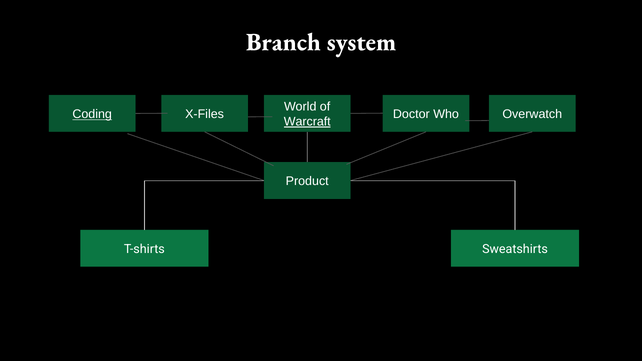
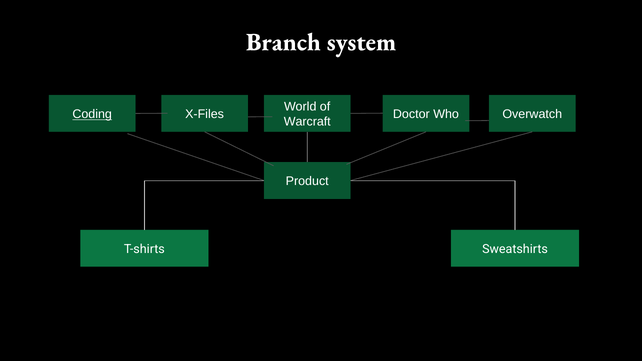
Warcraft underline: present -> none
